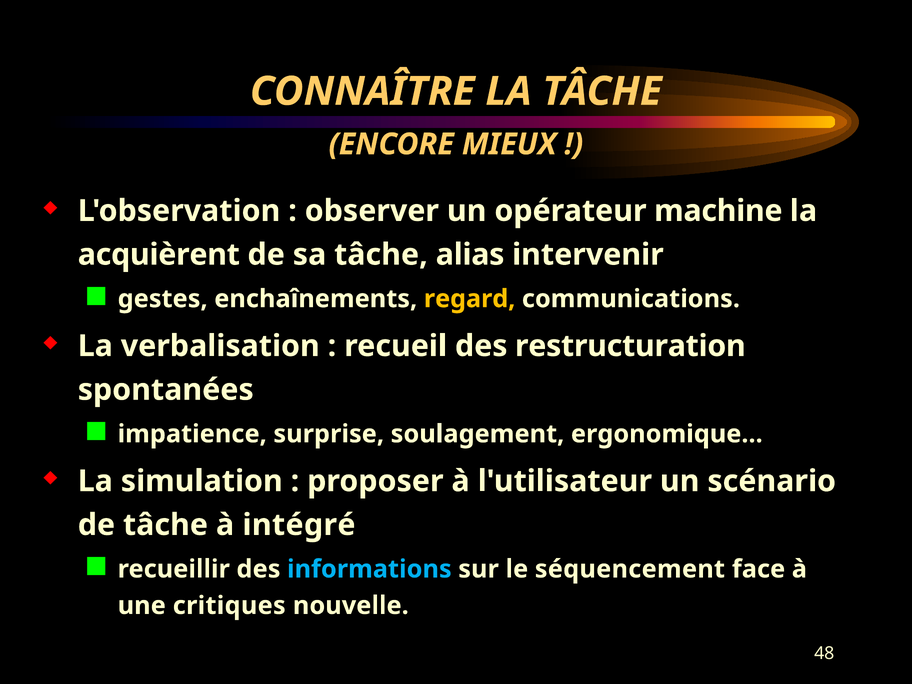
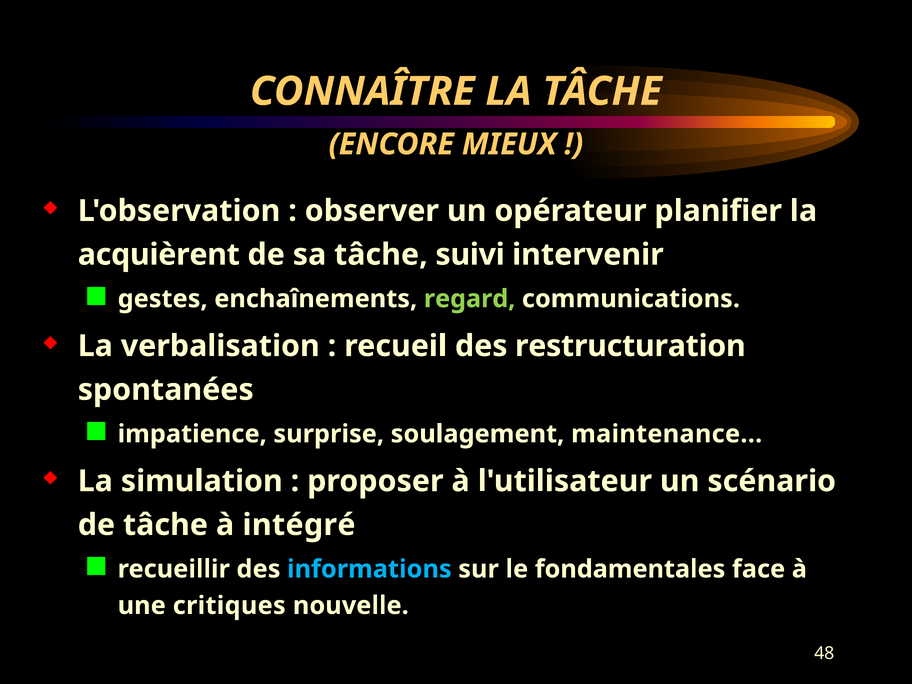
machine: machine -> planifier
alias: alias -> suivi
regard colour: yellow -> light green
ergonomique: ergonomique -> maintenance
séquencement: séquencement -> fondamentales
